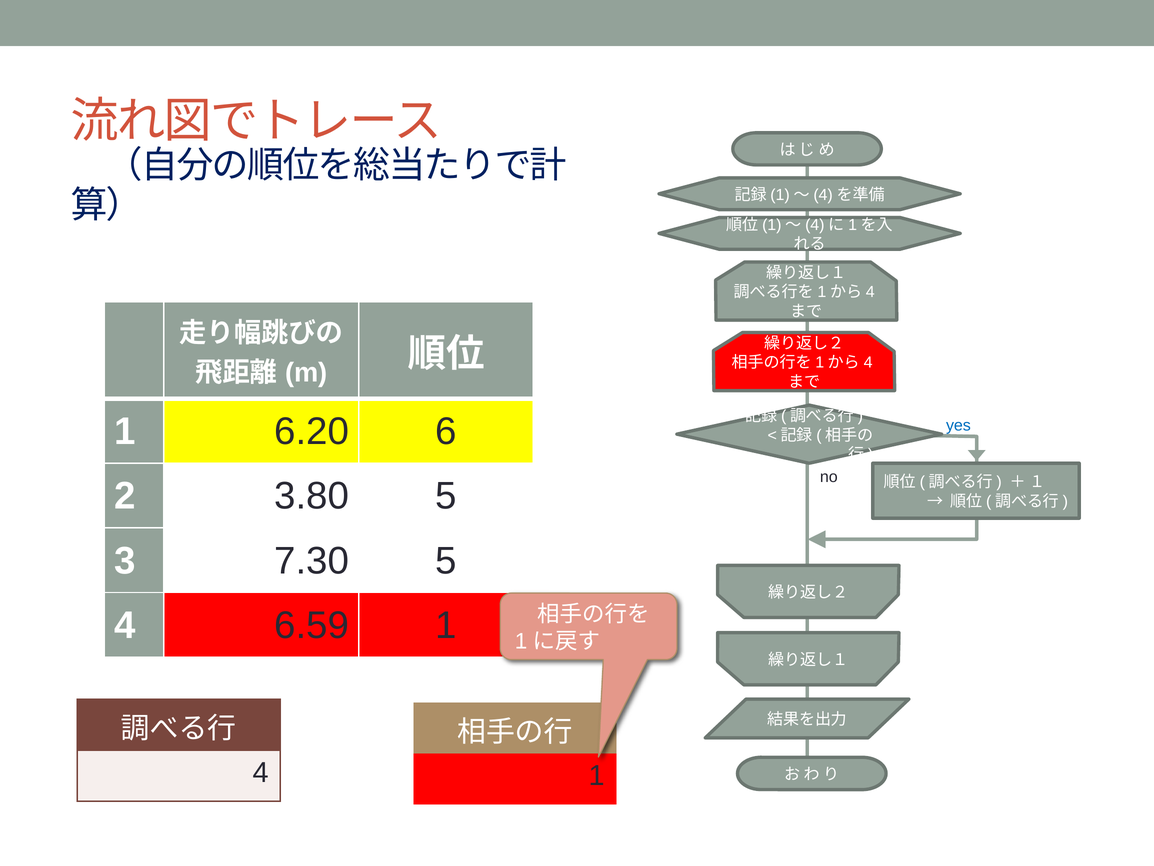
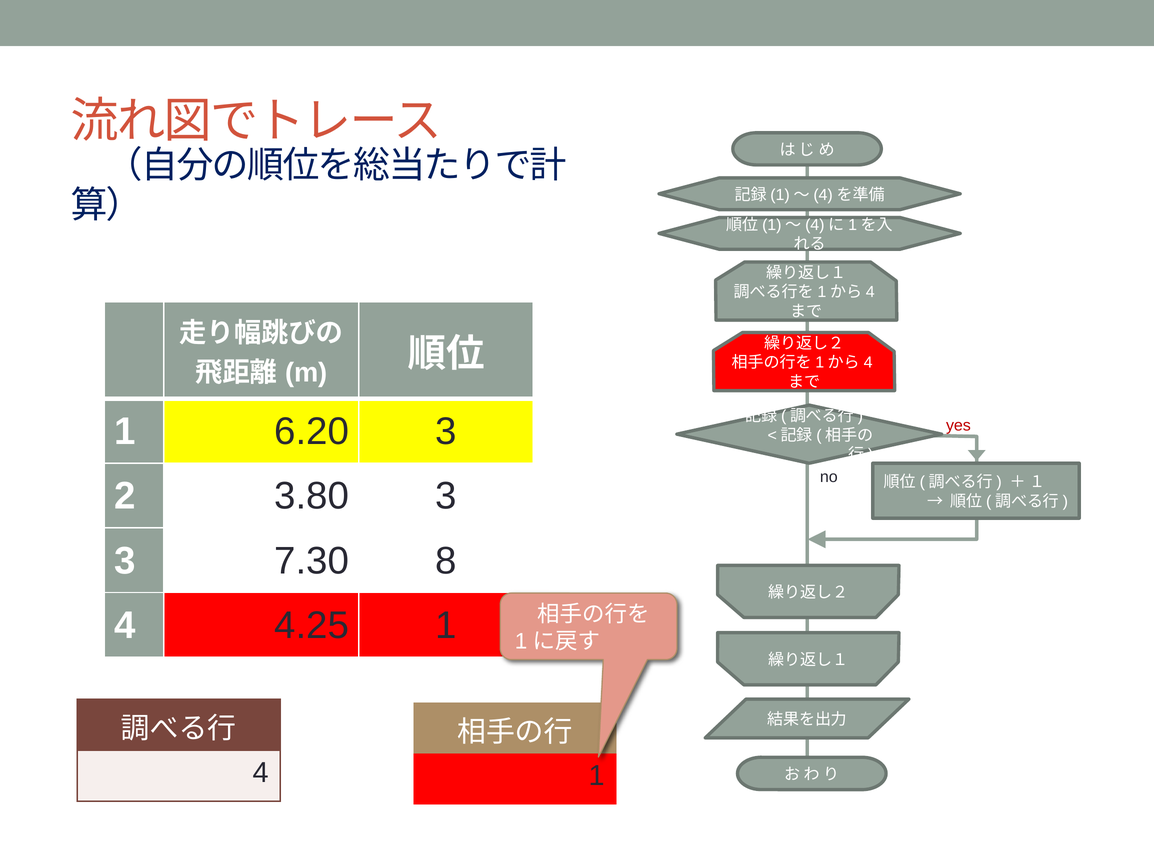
6.20 6: 6 -> 3
yes colour: blue -> red
3.80 5: 5 -> 3
7.30 5: 5 -> 8
6.59: 6.59 -> 4.25
